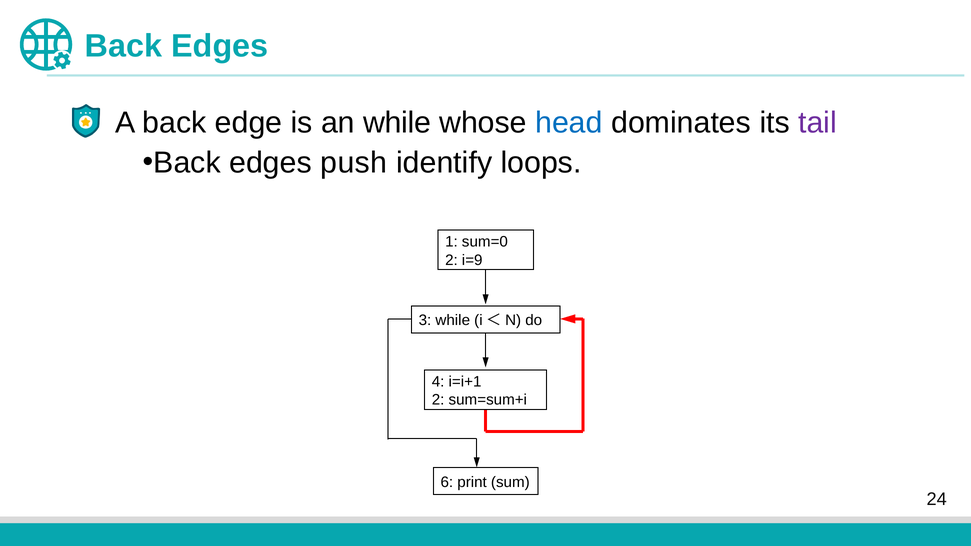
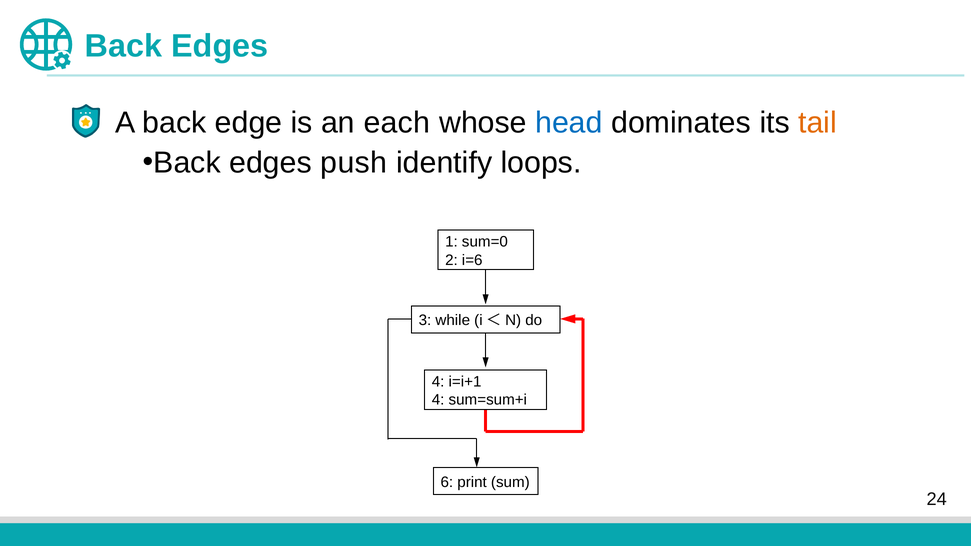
an while: while -> each
tail colour: purple -> orange
i=9: i=9 -> i=6
2 at (438, 400): 2 -> 4
